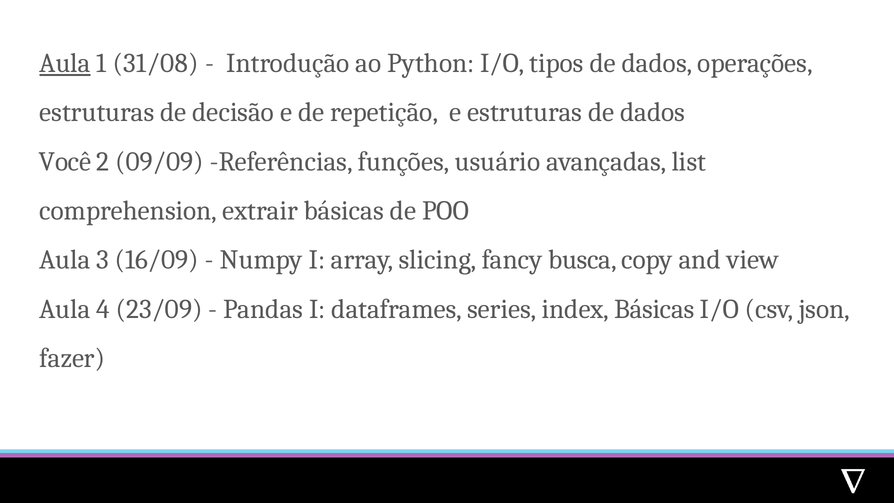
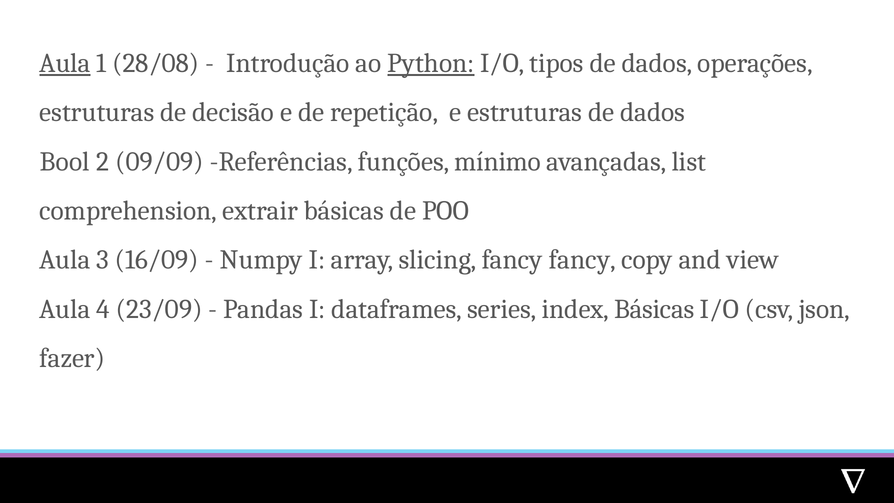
31/08: 31/08 -> 28/08
Python underline: none -> present
Você: Você -> Bool
usuário: usuário -> mínimo
fancy busca: busca -> fancy
